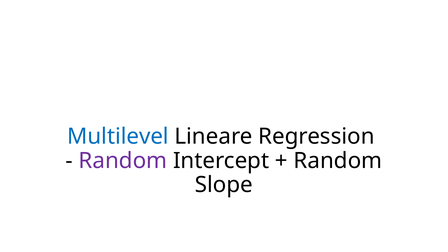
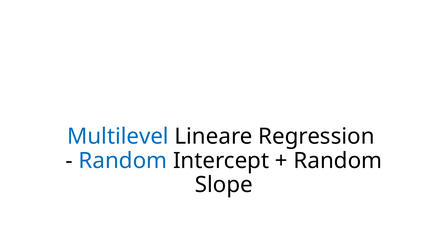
Random at (123, 161) colour: purple -> blue
